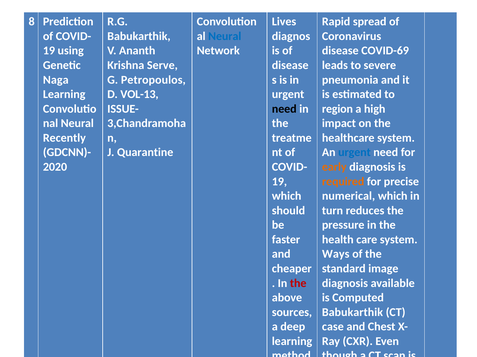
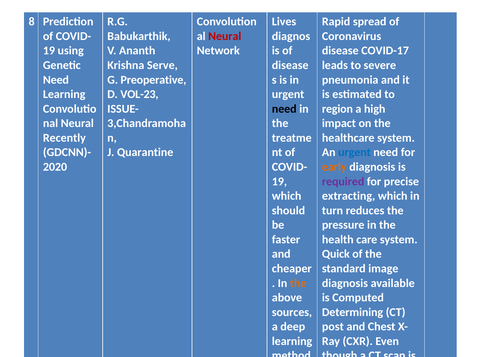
Neural at (225, 36) colour: blue -> red
COVID-69: COVID-69 -> COVID-17
Naga at (56, 80): Naga -> Need
Petropoulos: Petropoulos -> Preoperative
VOL-13: VOL-13 -> VOL-23
required colour: orange -> purple
numerical at (349, 196): numerical -> extracting
Ways: Ways -> Quick
the at (298, 284) colour: red -> orange
Babukarthik at (352, 313): Babukarthik -> Determining
case: case -> post
